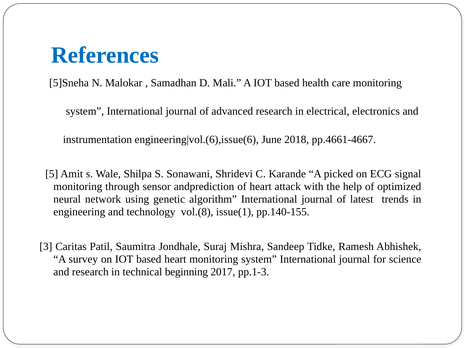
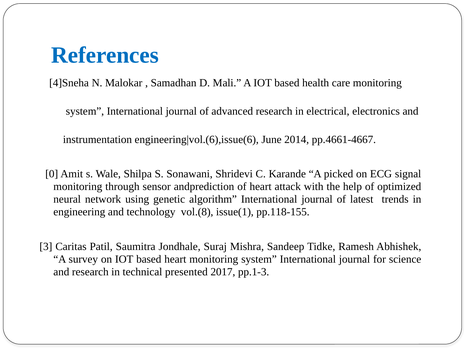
5]Sneha: 5]Sneha -> 4]Sneha
2018: 2018 -> 2014
5: 5 -> 0
pp.140-155: pp.140-155 -> pp.118-155
beginning: beginning -> presented
